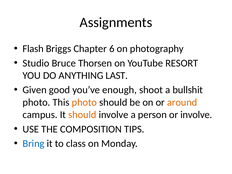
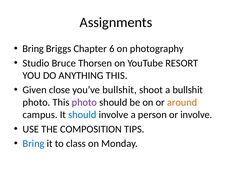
Flash at (33, 49): Flash -> Bring
ANYTHING LAST: LAST -> THIS
good: good -> close
you’ve enough: enough -> bullshit
photo at (84, 102) colour: orange -> purple
should at (82, 115) colour: orange -> blue
